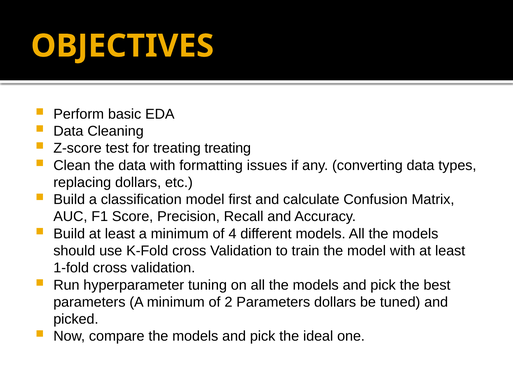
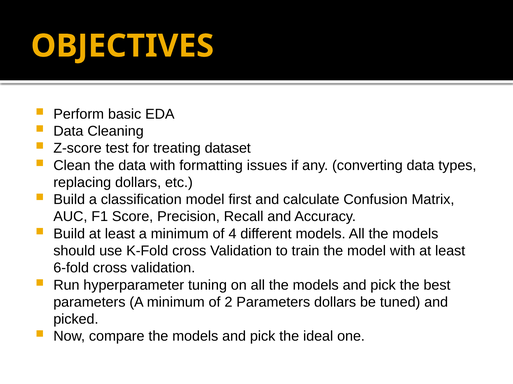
treating treating: treating -> dataset
1-fold: 1-fold -> 6-fold
